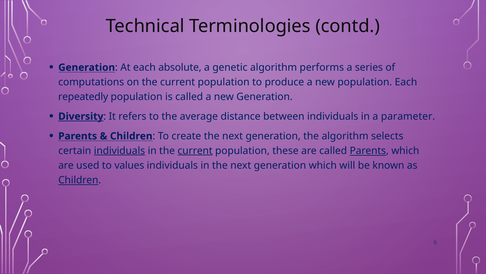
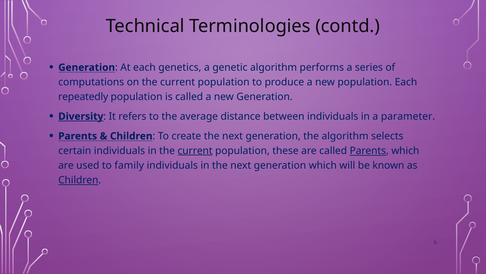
absolute: absolute -> genetics
individuals at (119, 150) underline: present -> none
values: values -> family
